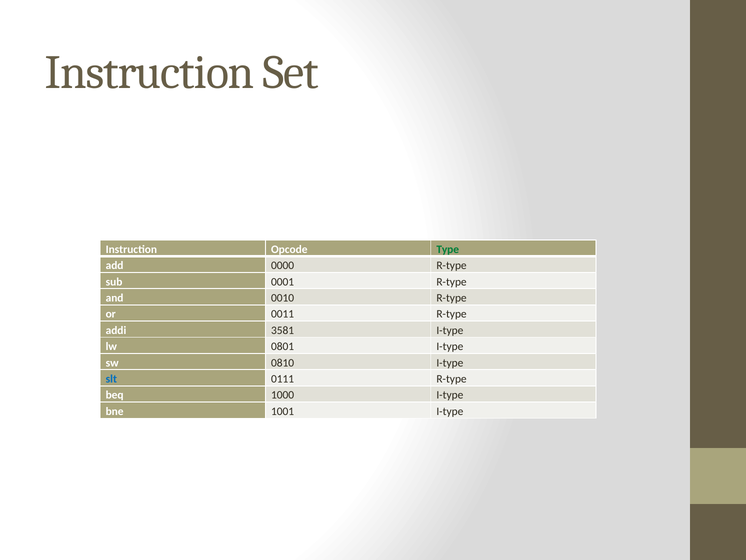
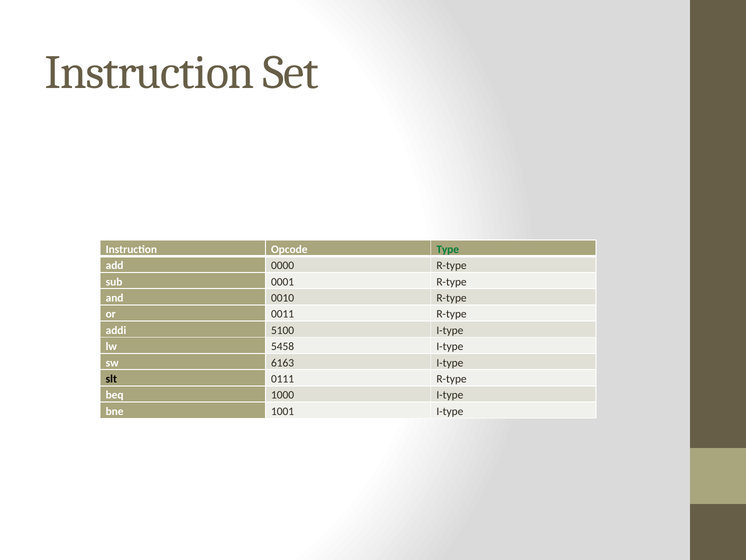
3581: 3581 -> 5100
0801: 0801 -> 5458
0810: 0810 -> 6163
slt colour: blue -> black
